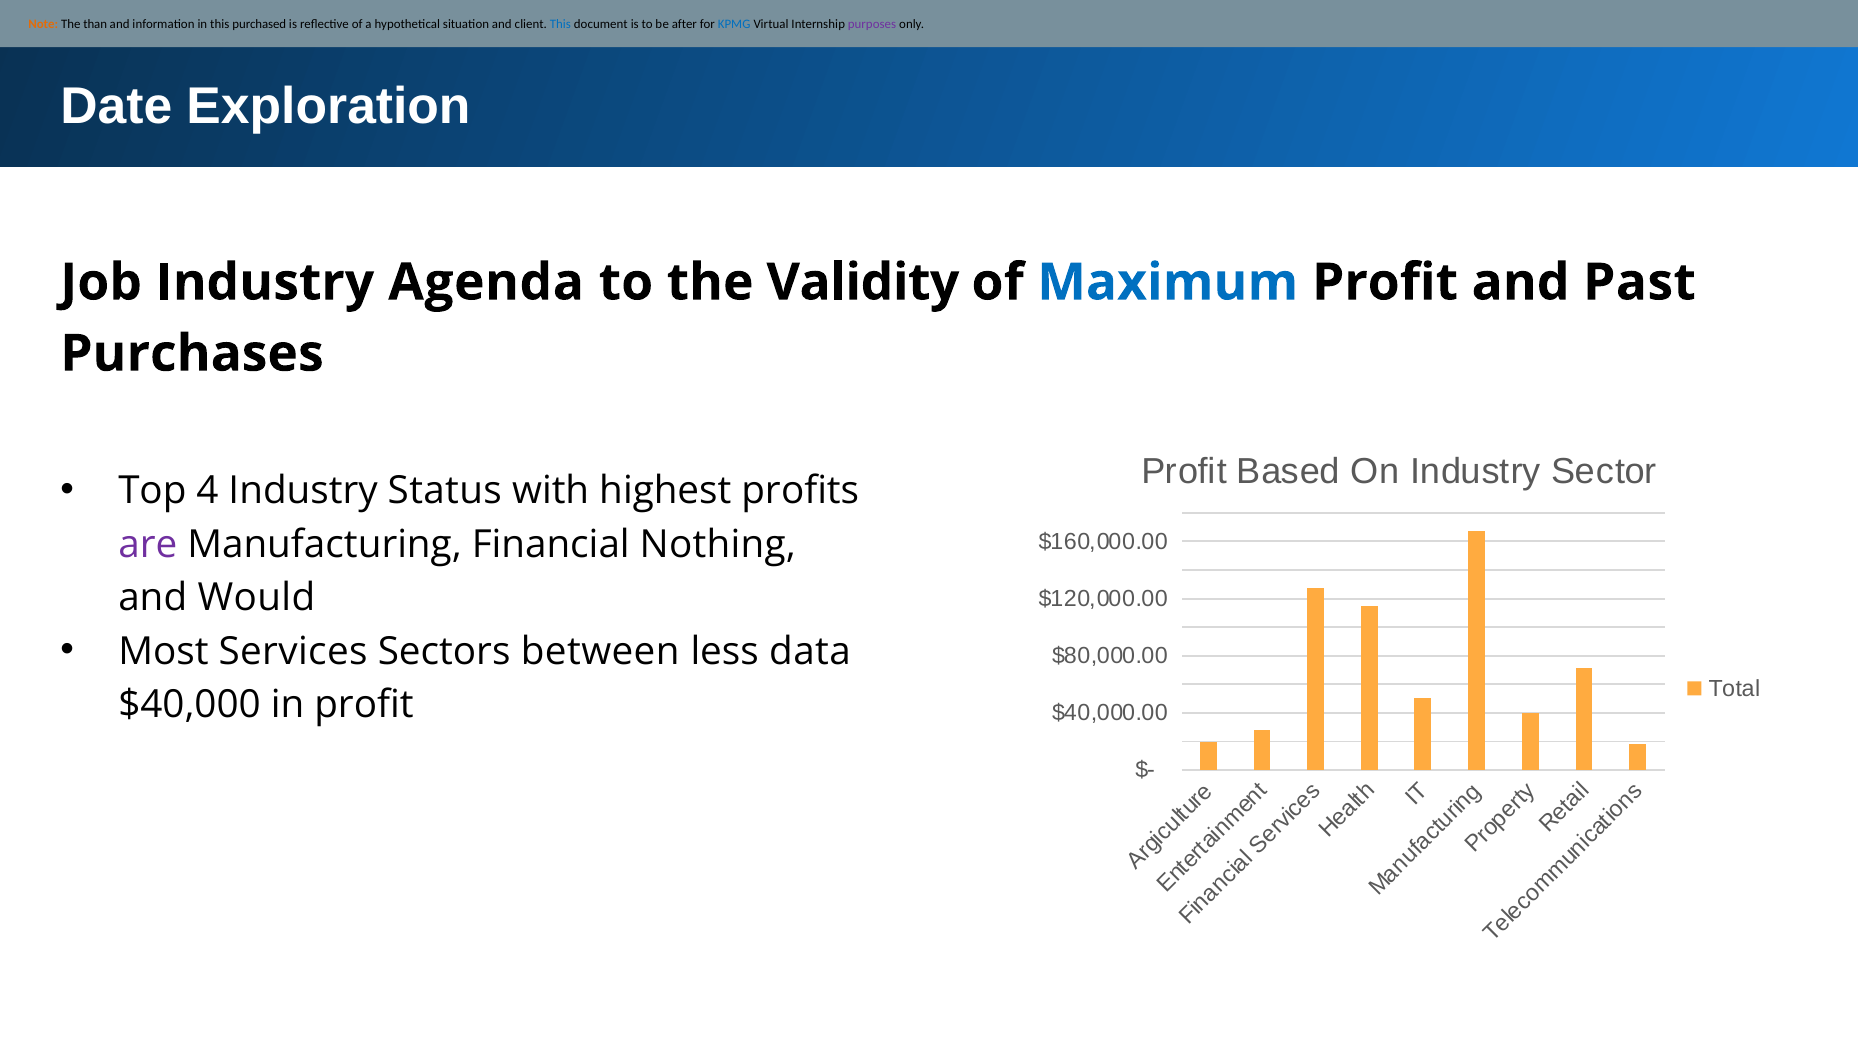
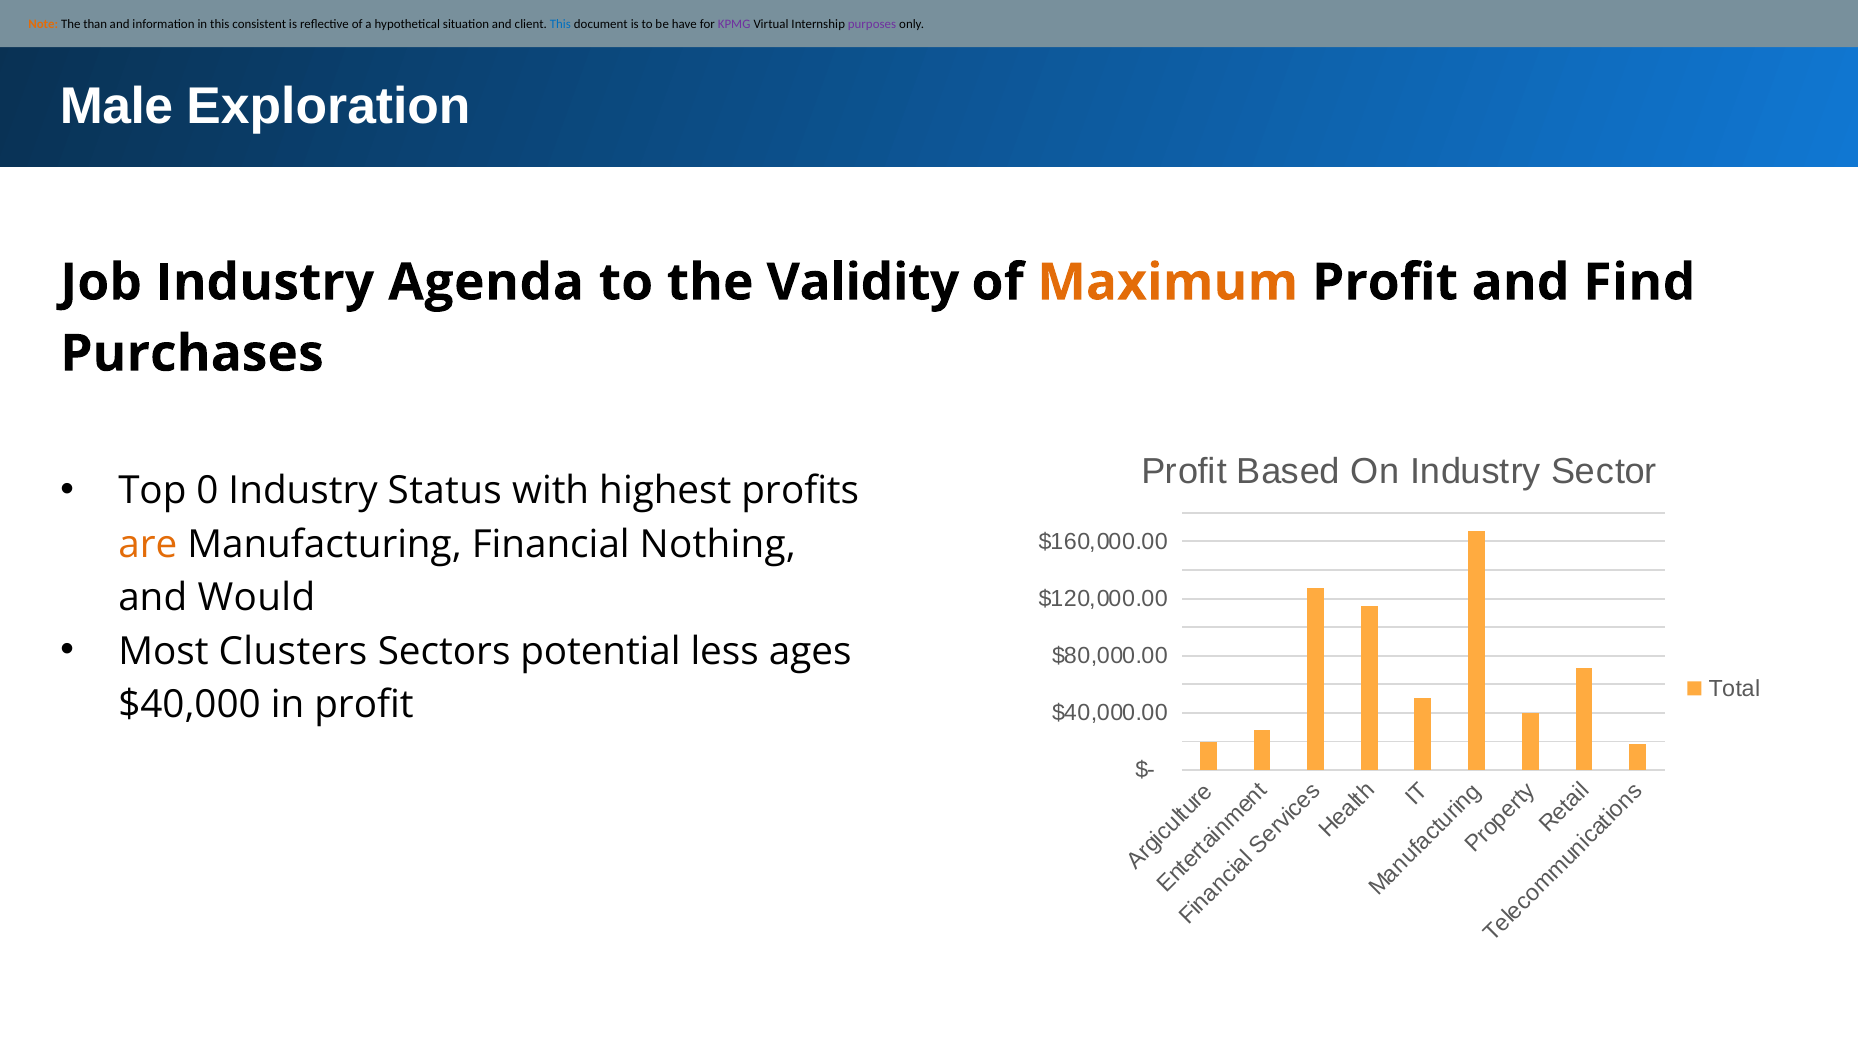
purchased: purchased -> consistent
after: after -> have
KPMG colour: blue -> purple
Date: Date -> Male
Maximum colour: blue -> orange
Past: Past -> Find
4: 4 -> 0
are colour: purple -> orange
Services: Services -> Clusters
between: between -> potential
data: data -> ages
